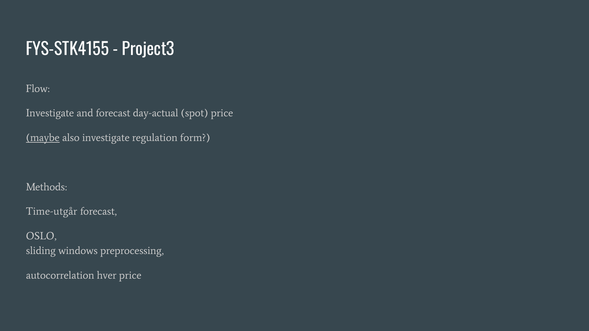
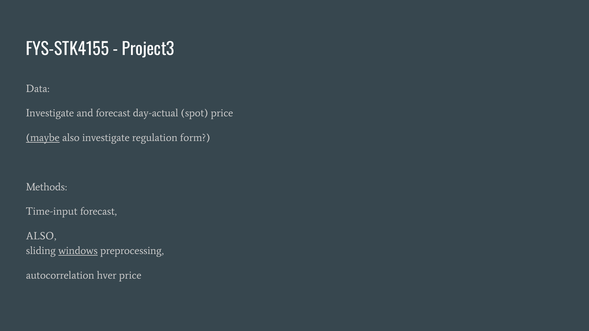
Flow: Flow -> Data
Time-utgår: Time-utgår -> Time-input
OSLO at (41, 236): OSLO -> ALSO
windows underline: none -> present
